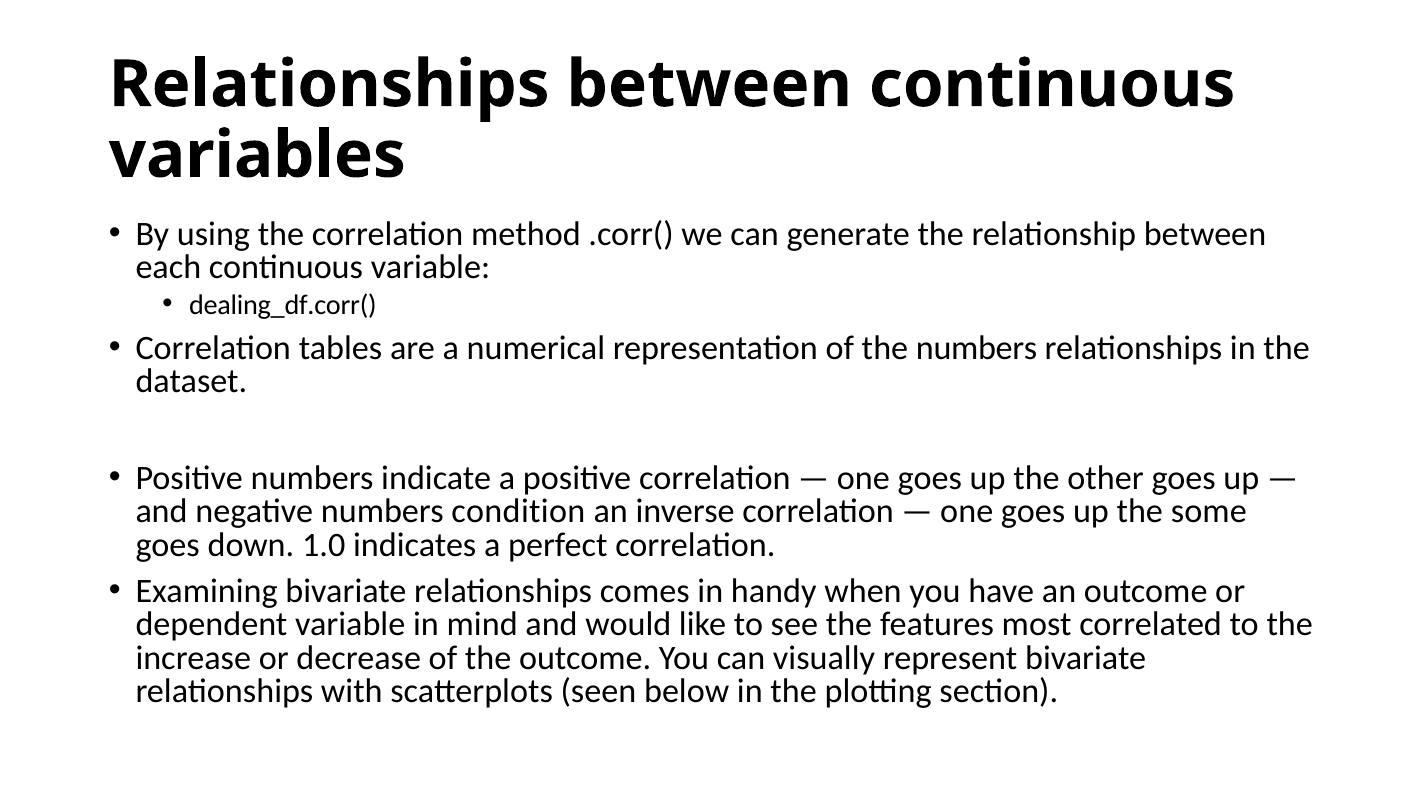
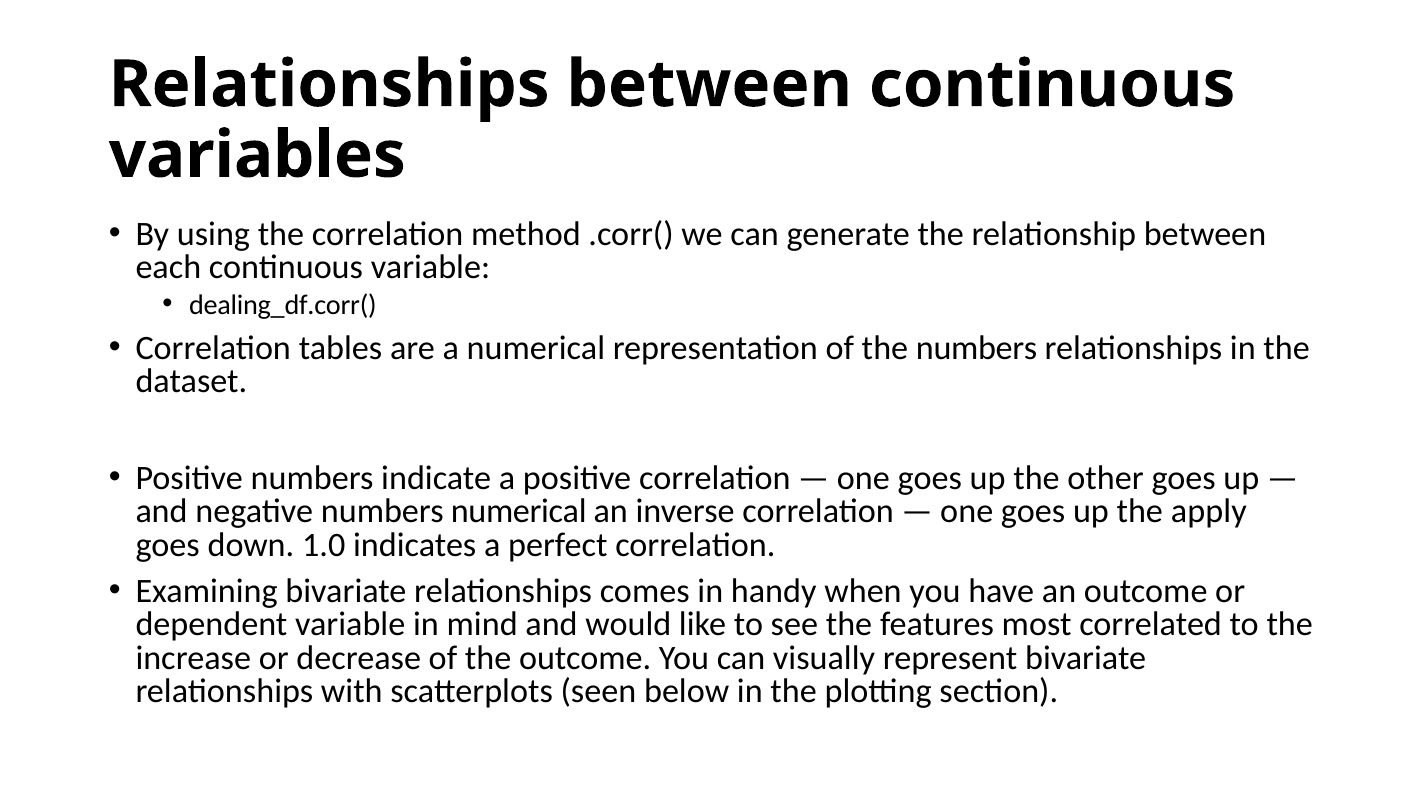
numbers condition: condition -> numerical
some: some -> apply
